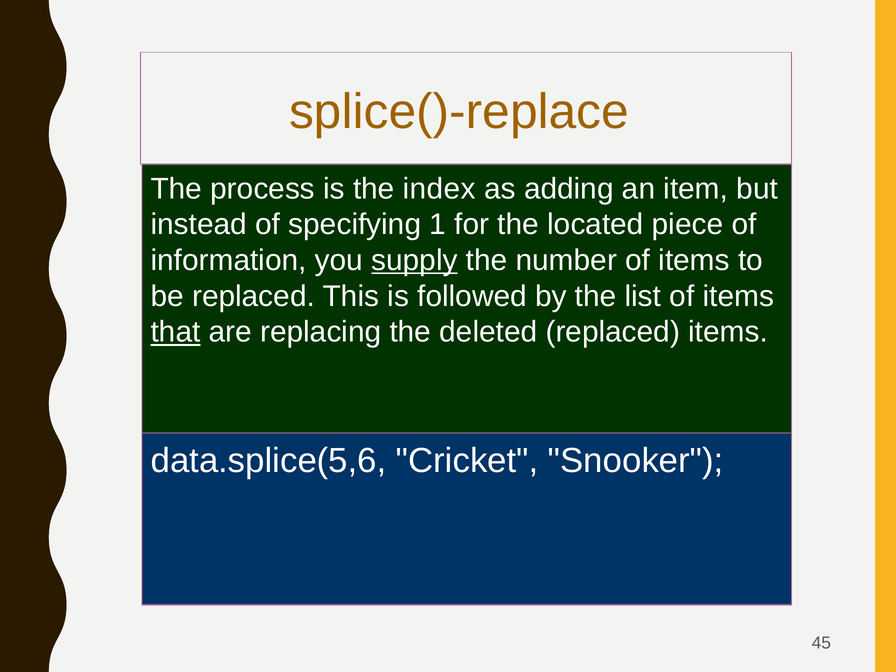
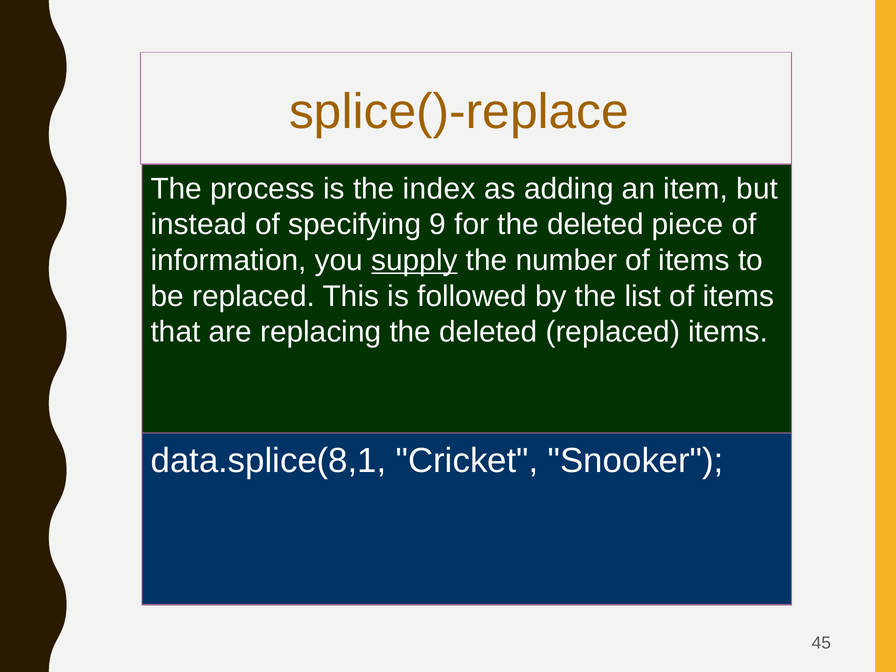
1: 1 -> 9
for the located: located -> deleted
that underline: present -> none
data.splice(5,6: data.splice(5,6 -> data.splice(8,1
